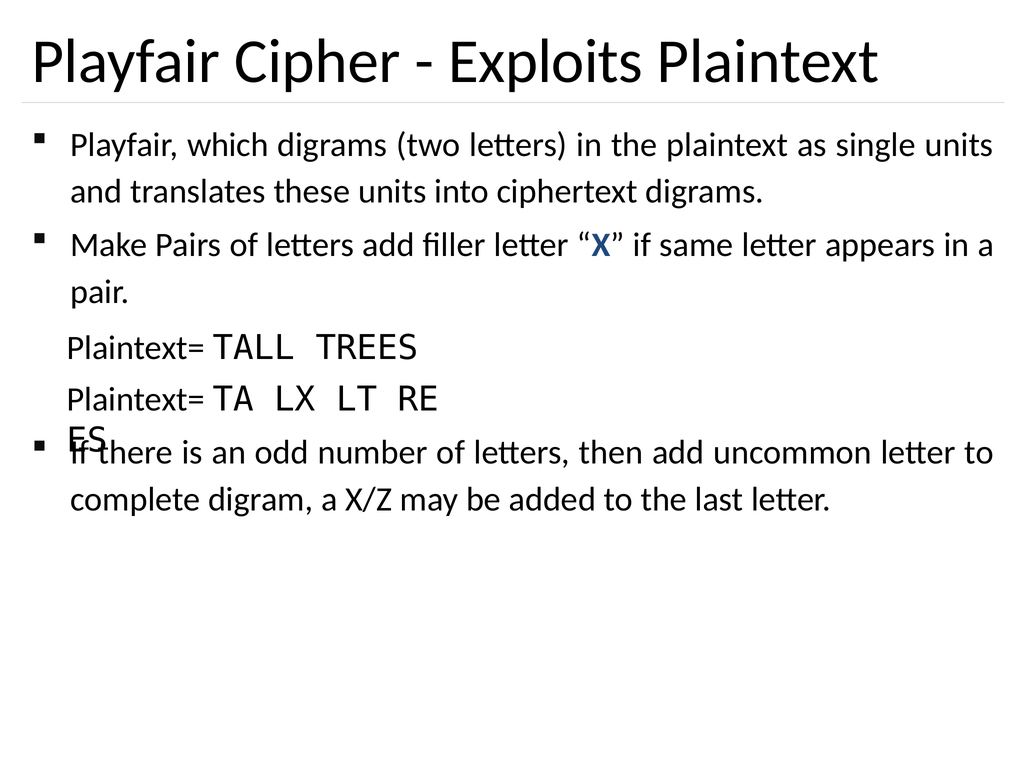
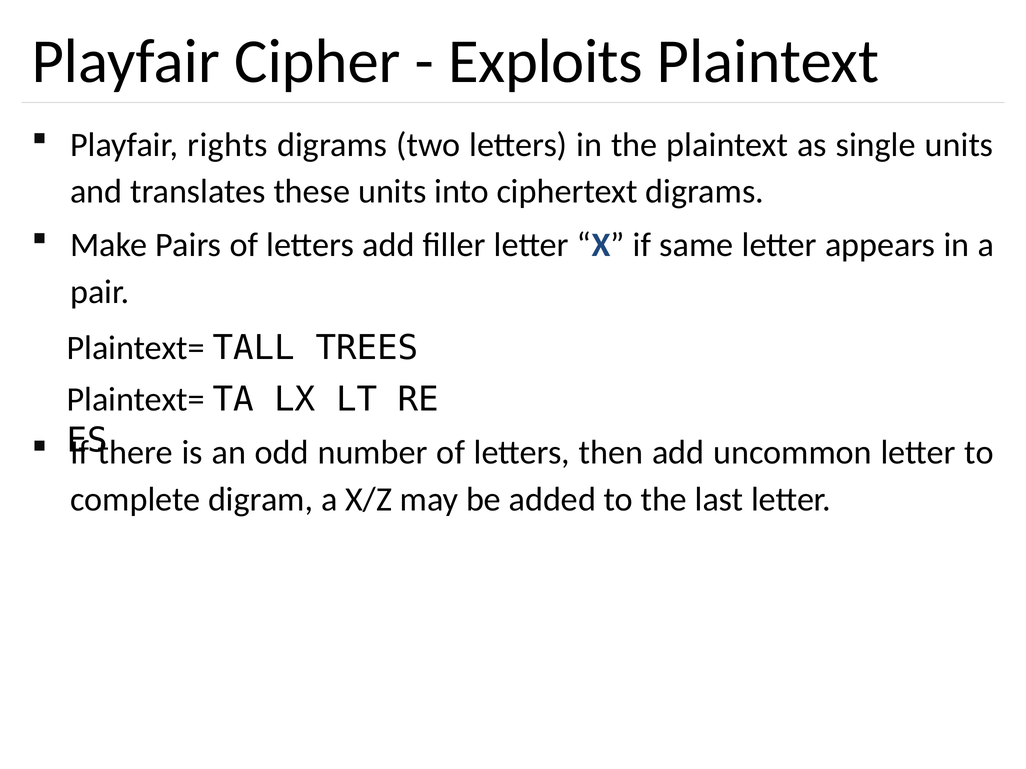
which: which -> rights
